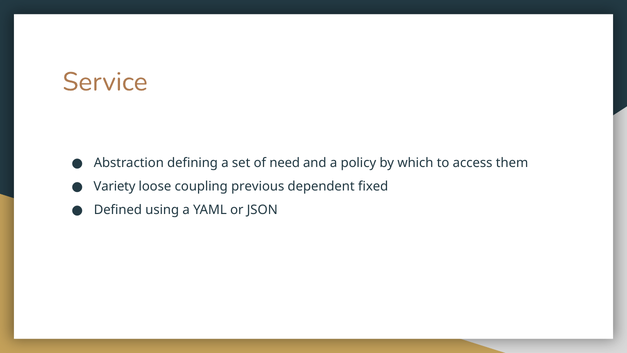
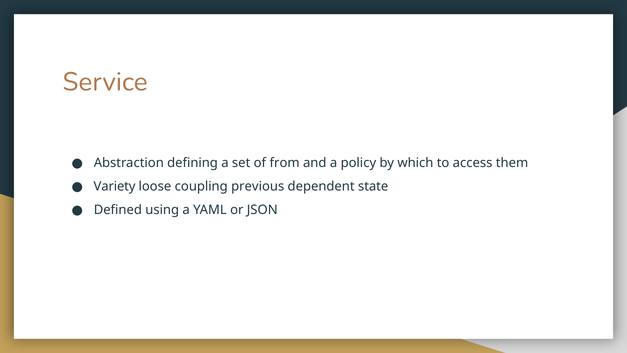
need: need -> from
fixed: fixed -> state
